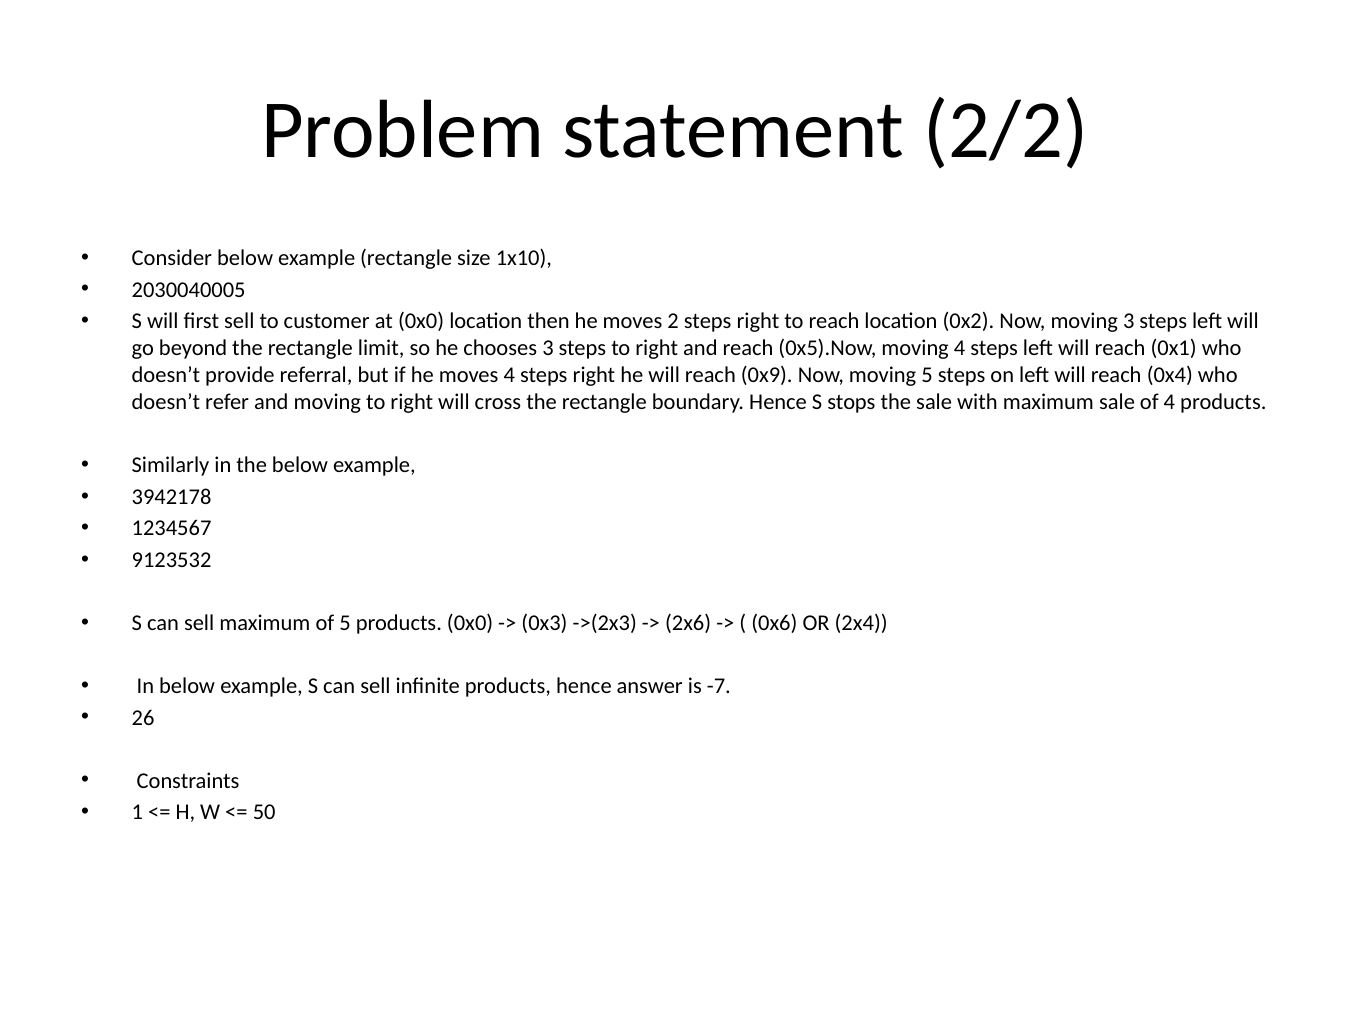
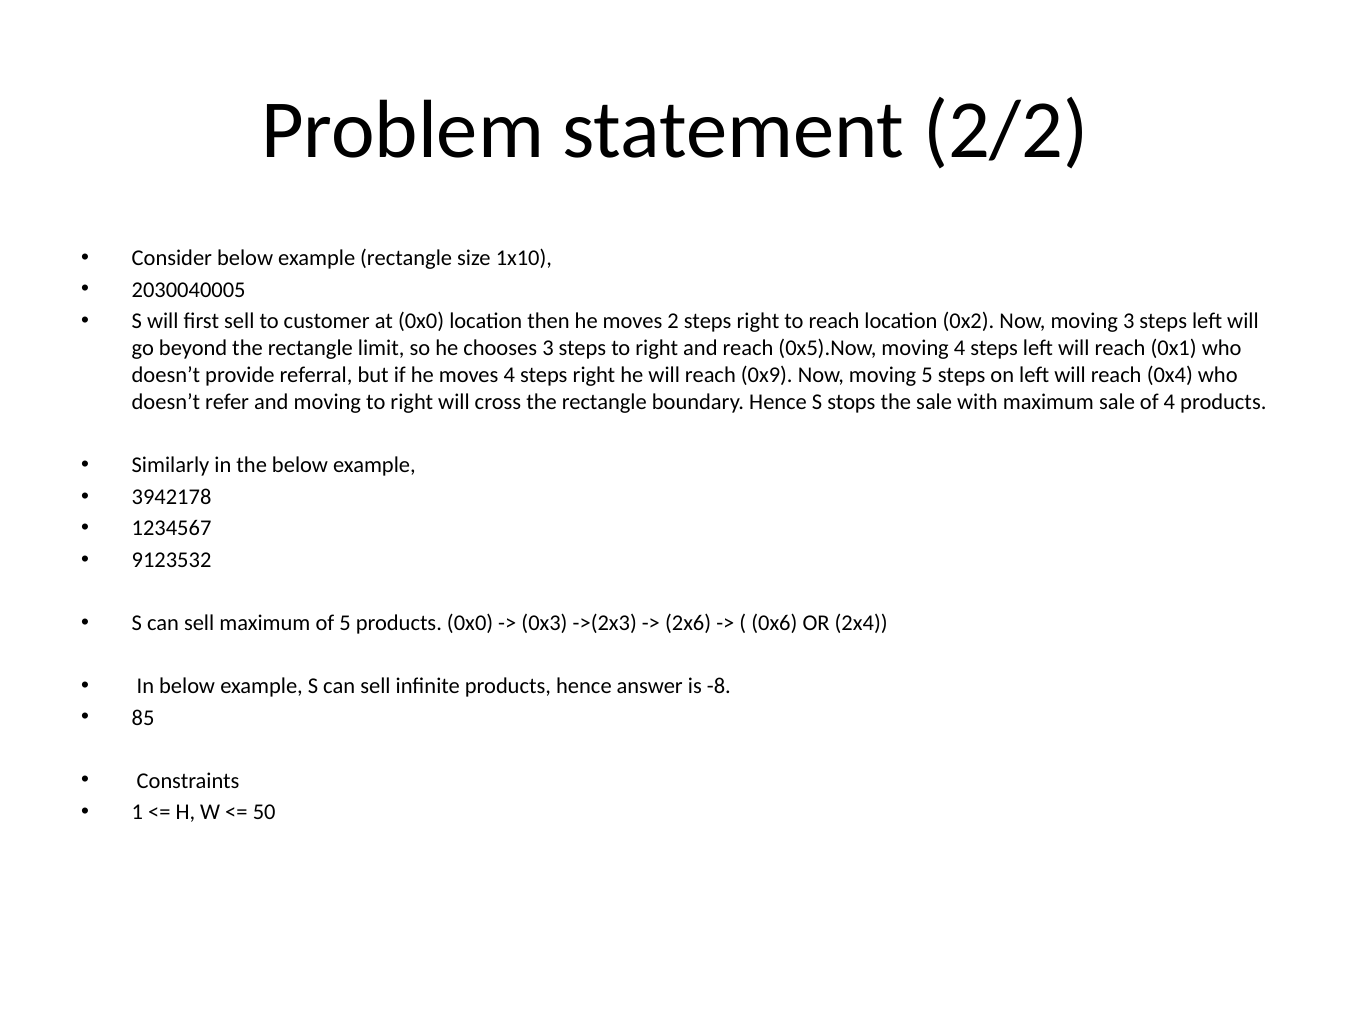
-7: -7 -> -8
26: 26 -> 85
